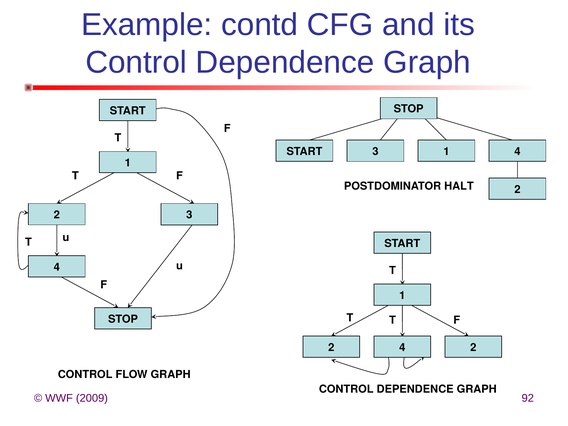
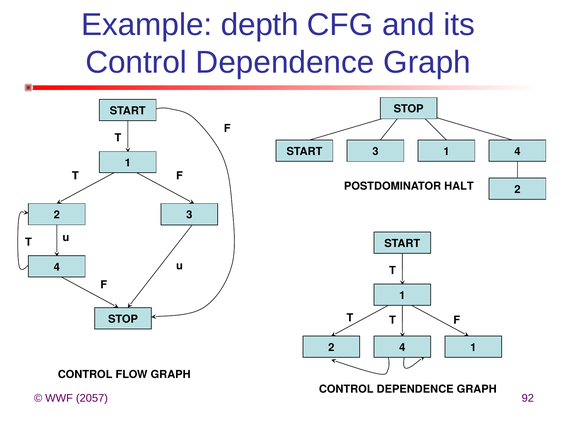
contd: contd -> depth
2 2: 2 -> 1
2009: 2009 -> 2057
